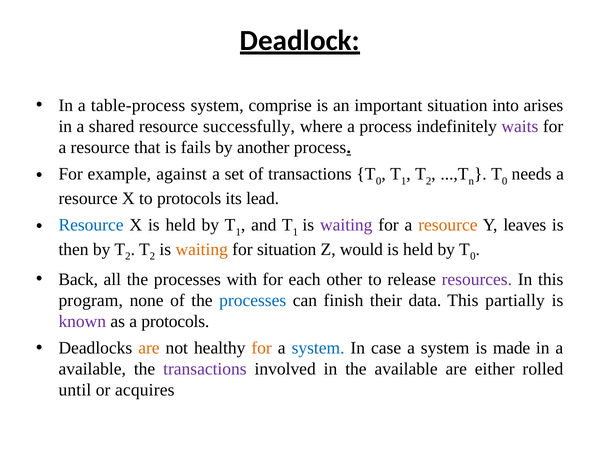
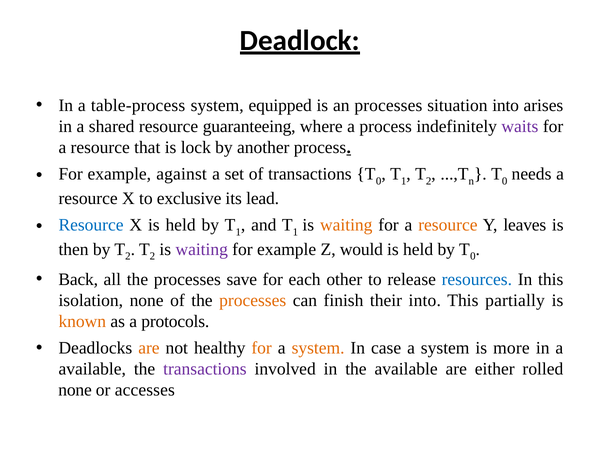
comprise: comprise -> equipped
an important: important -> processes
successfully: successfully -> guaranteeing
fails: fails -> lock
to protocols: protocols -> exclusive
waiting at (346, 225) colour: purple -> orange
waiting at (202, 249) colour: orange -> purple
situation at (287, 249): situation -> example
with: with -> save
resources colour: purple -> blue
program: program -> isolation
processes at (253, 300) colour: blue -> orange
their data: data -> into
known colour: purple -> orange
system at (318, 348) colour: blue -> orange
made: made -> more
until at (75, 390): until -> none
acquires: acquires -> accesses
